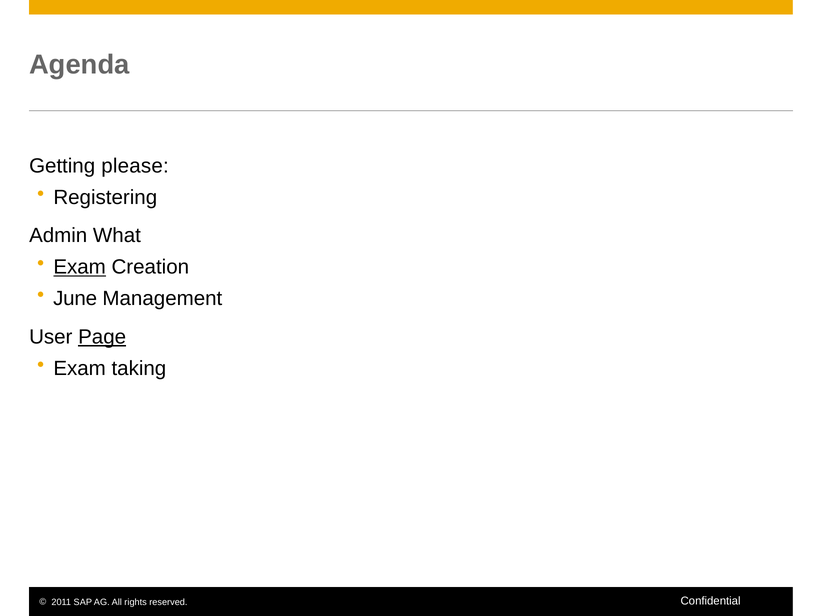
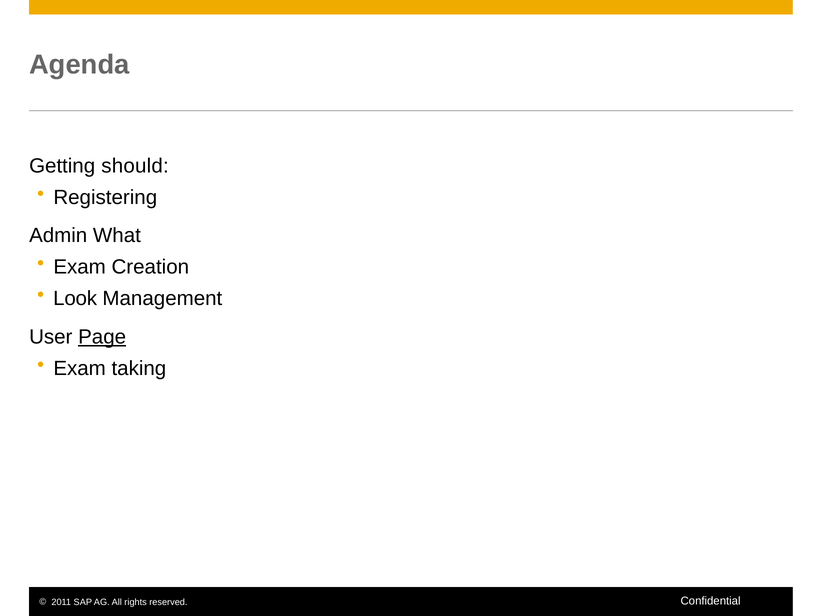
please: please -> should
Exam at (80, 267) underline: present -> none
June: June -> Look
